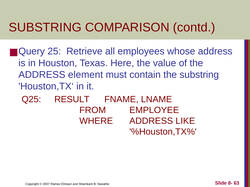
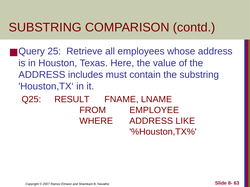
element: element -> includes
